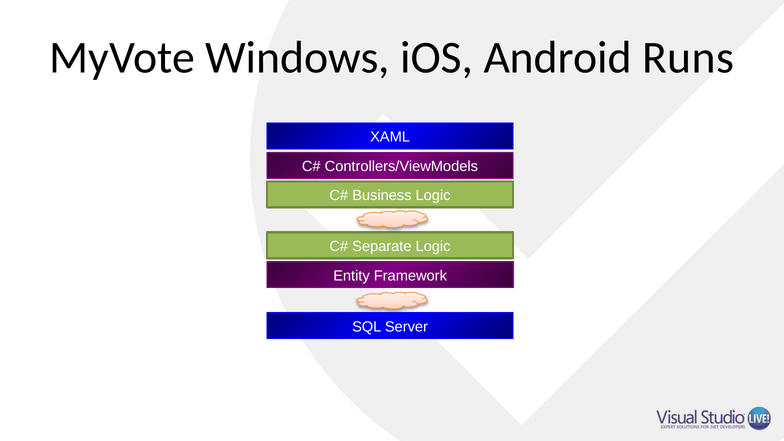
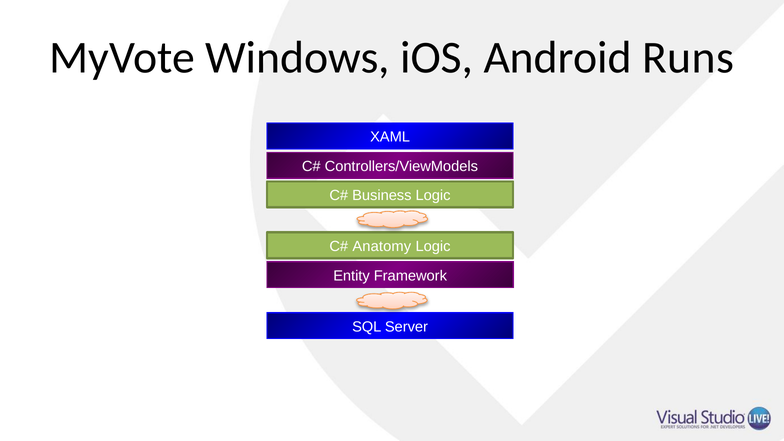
Separate: Separate -> Anatomy
